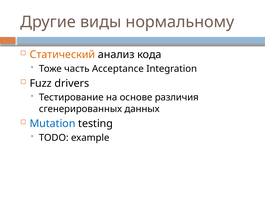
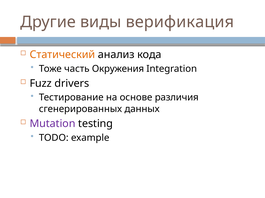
нормальному: нормальному -> верификация
Acceptance: Acceptance -> Окружения
Mutation colour: blue -> purple
